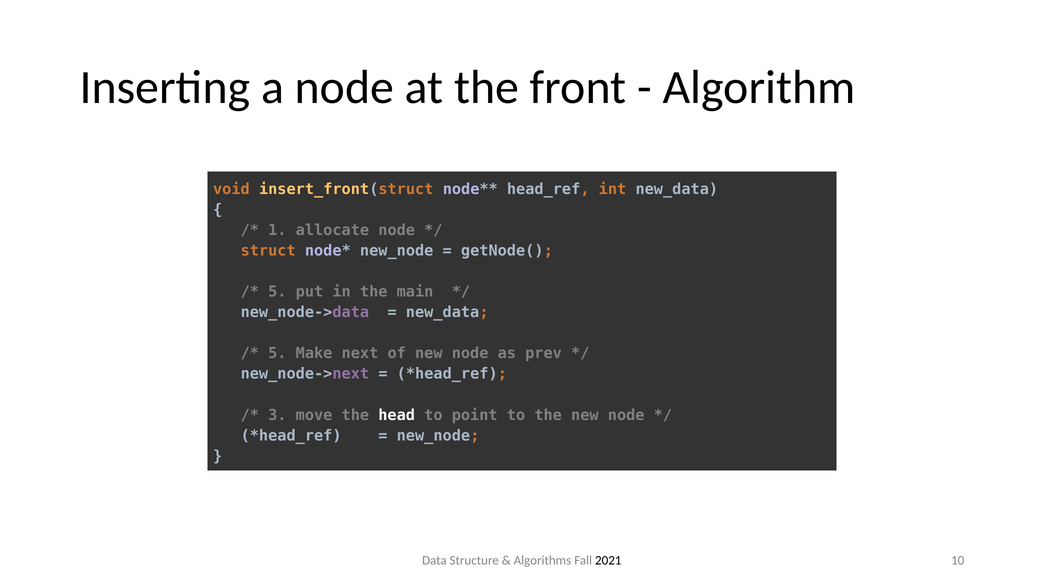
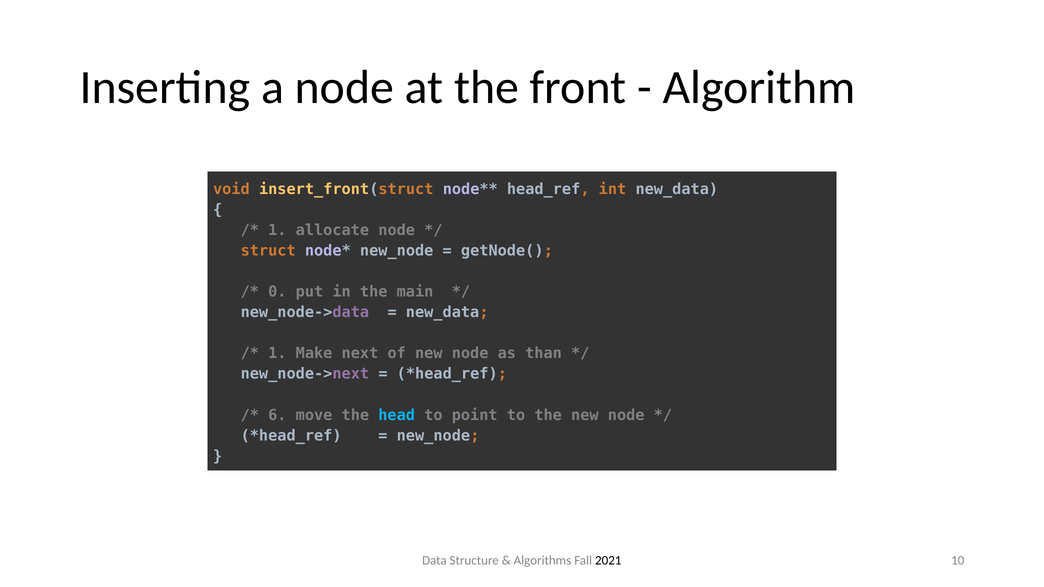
5 at (277, 292): 5 -> 0
5 at (277, 354): 5 -> 1
prev: prev -> than
3: 3 -> 6
head colour: white -> light blue
